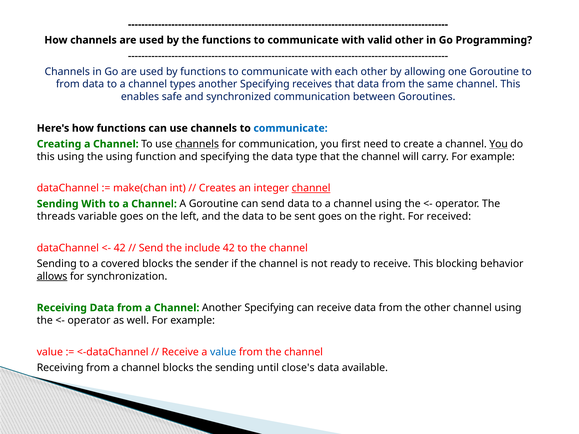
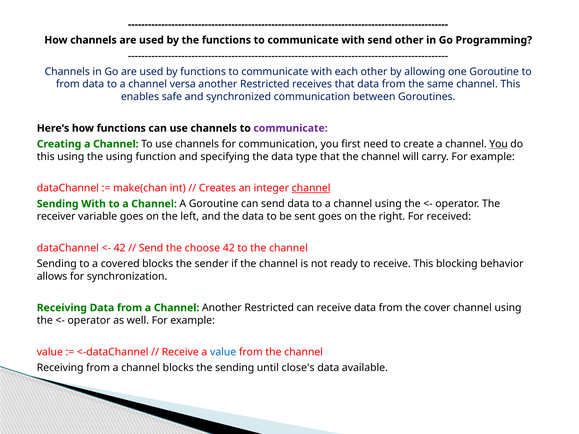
with valid: valid -> send
types: types -> versa
Specifying at (265, 84): Specifying -> Restricted
communicate at (291, 128) colour: blue -> purple
channels at (197, 144) underline: present -> none
threads: threads -> receiver
include: include -> choose
allows underline: present -> none
Channel Another Specifying: Specifying -> Restricted
the other: other -> cover
